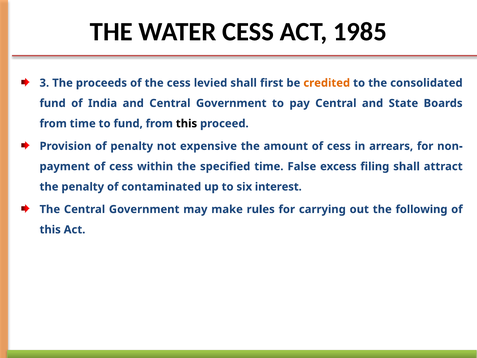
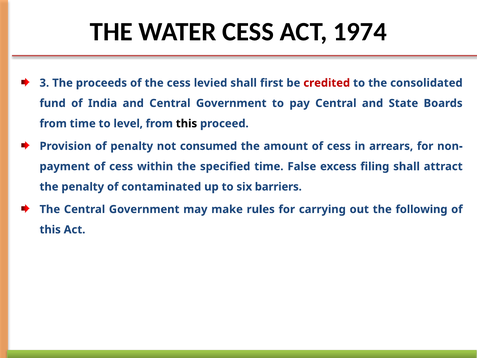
1985: 1985 -> 1974
credited colour: orange -> red
to fund: fund -> level
expensive: expensive -> consumed
interest: interest -> barriers
